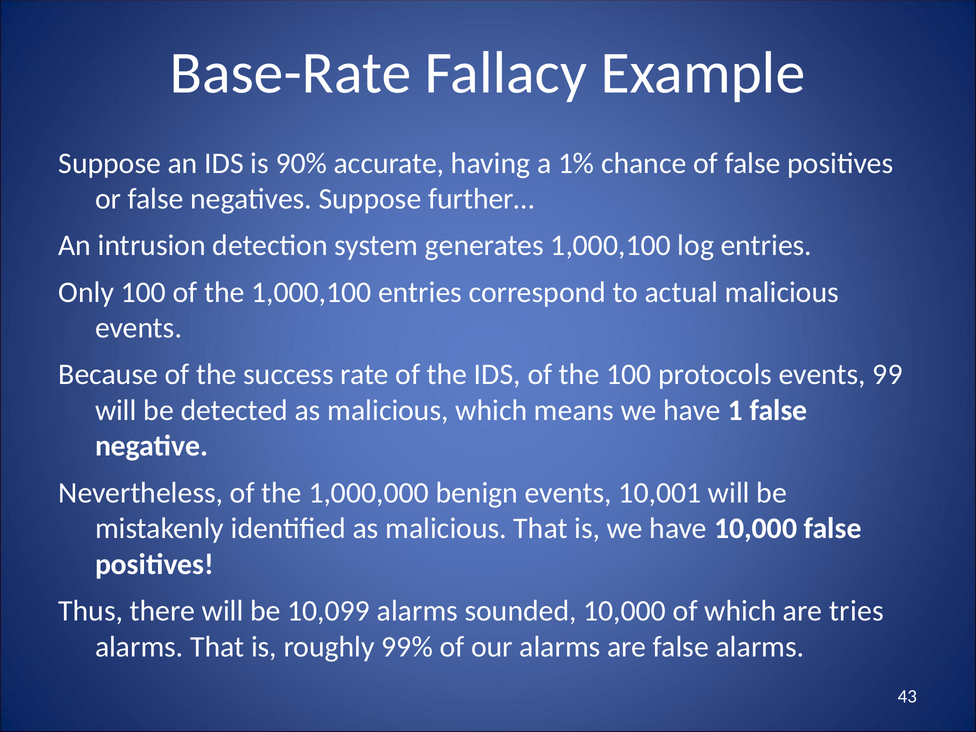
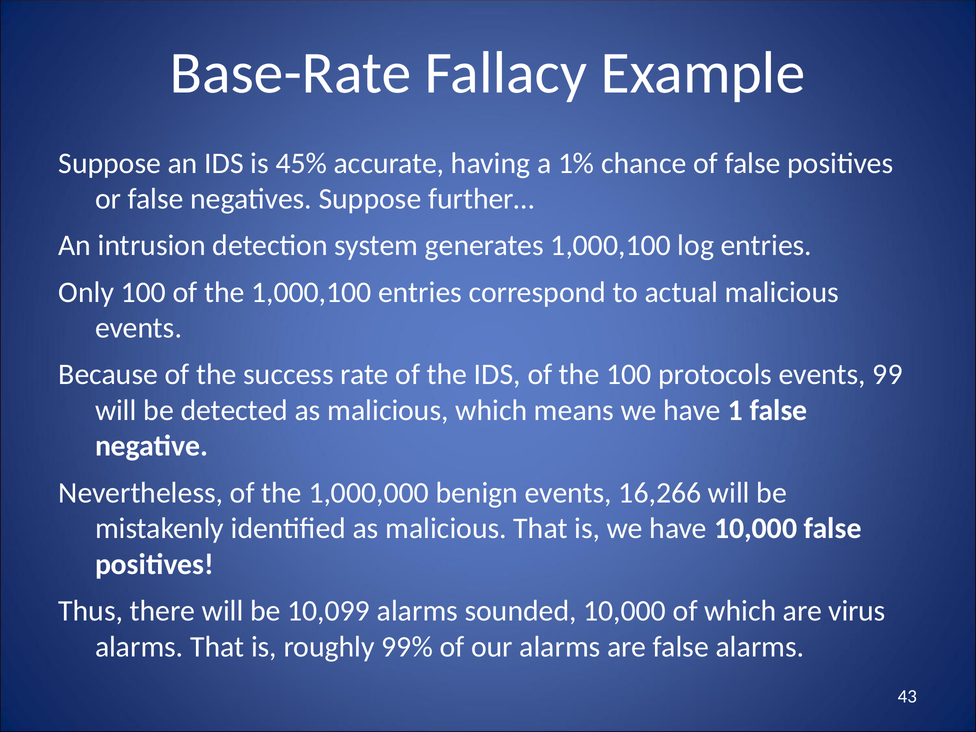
90%: 90% -> 45%
10,001: 10,001 -> 16,266
tries: tries -> virus
